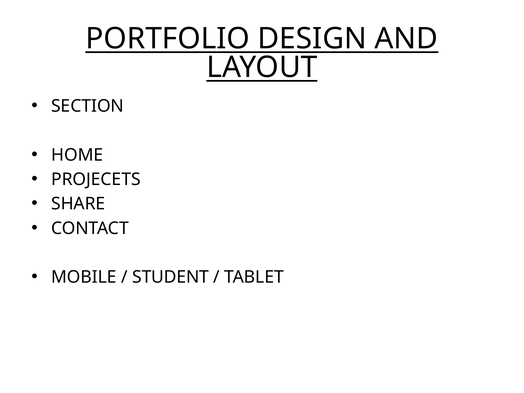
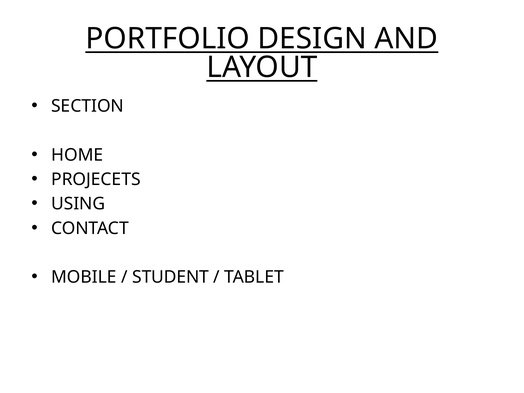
SHARE: SHARE -> USING
